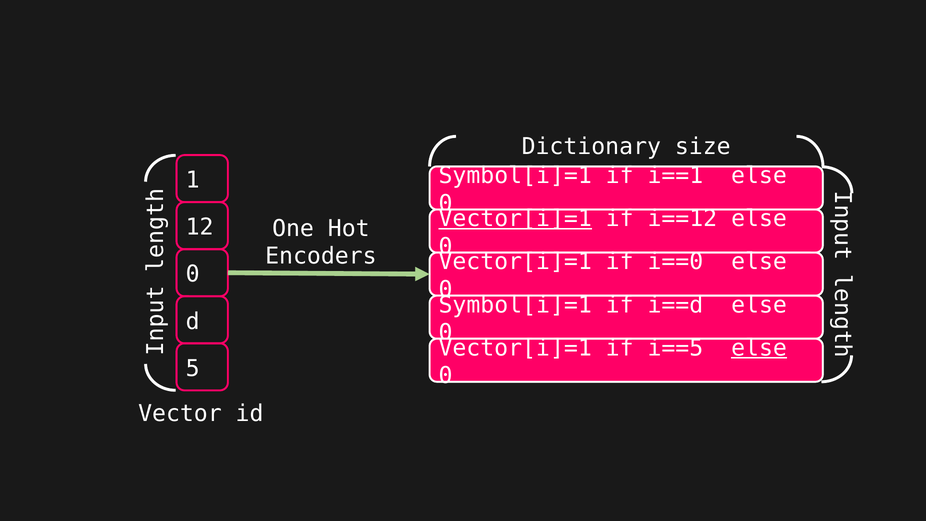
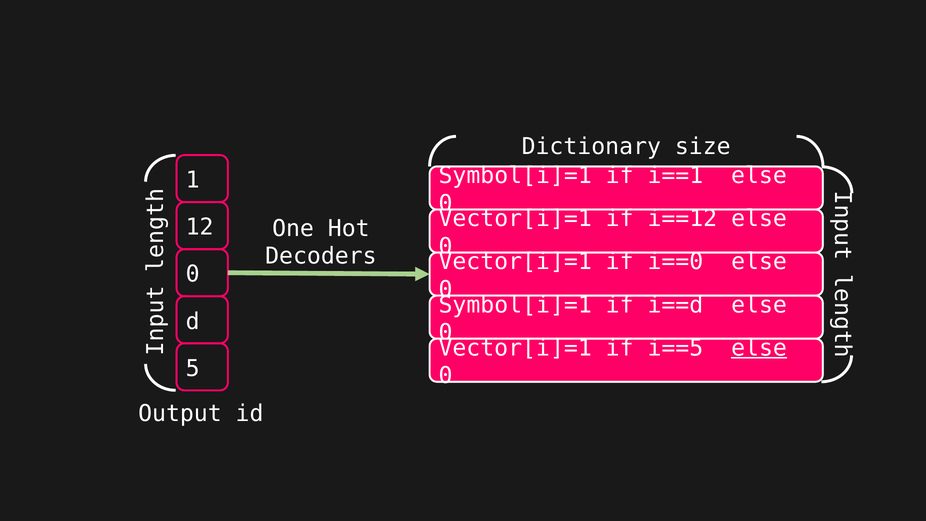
Vector[i]=1 at (515, 219) underline: present -> none
Encoders: Encoders -> Decoders
Vector: Vector -> Output
